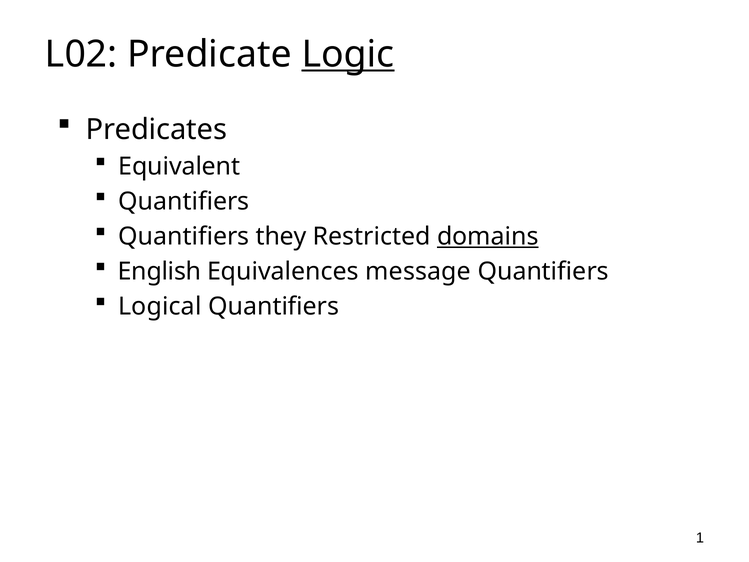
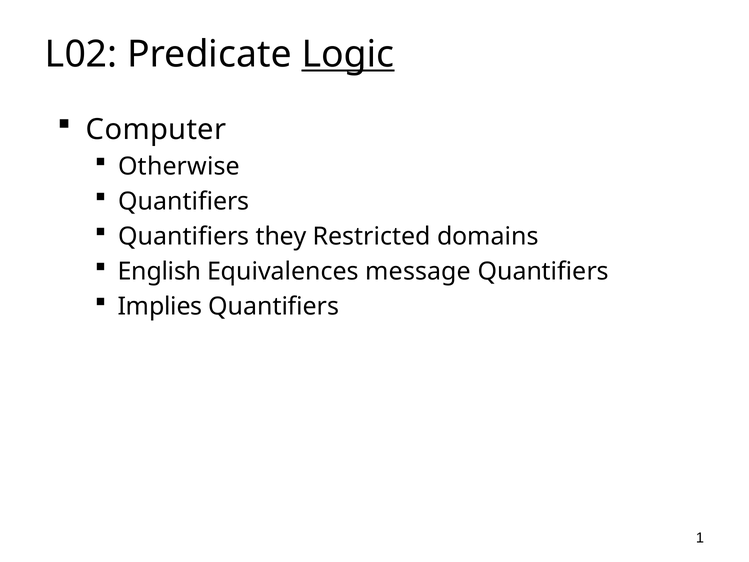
Predicates: Predicates -> Computer
Equivalent: Equivalent -> Otherwise
domains underline: present -> none
Logical: Logical -> Implies
